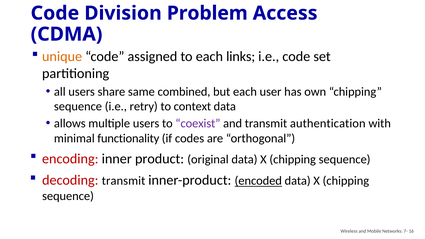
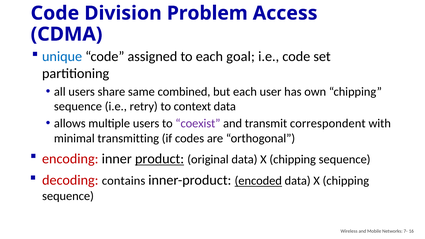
unique colour: orange -> blue
links: links -> goal
authentication: authentication -> correspondent
functionality: functionality -> transmitting
product underline: none -> present
decoding transmit: transmit -> contains
